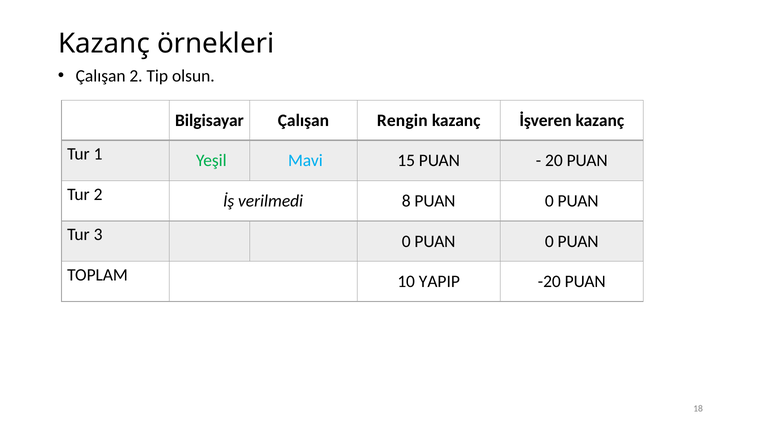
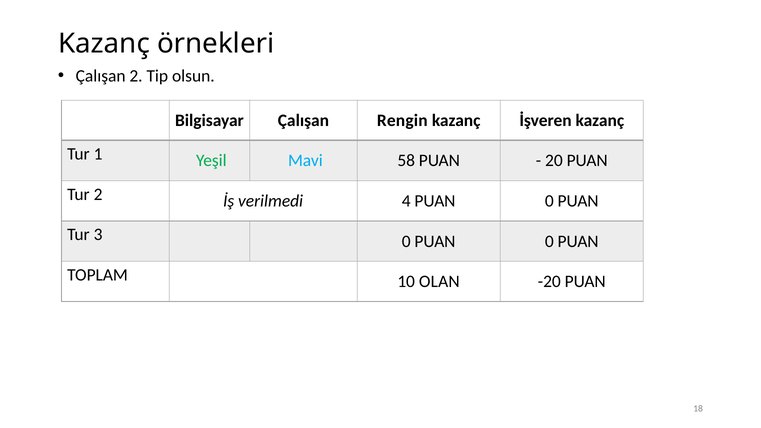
15: 15 -> 58
8: 8 -> 4
YAPIP: YAPIP -> OLAN
